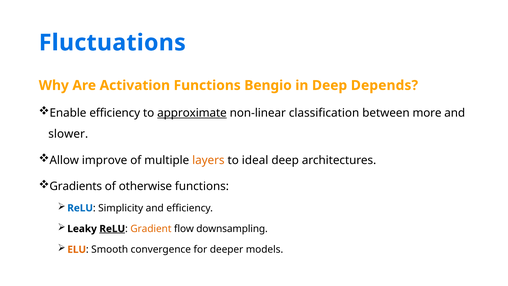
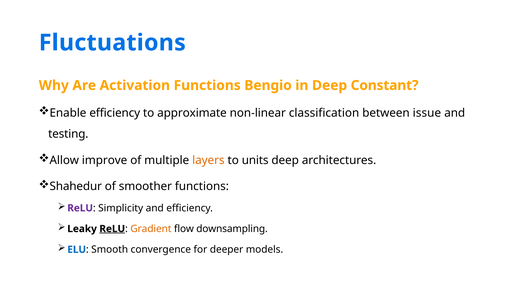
Depends: Depends -> Constant
approximate underline: present -> none
more: more -> issue
slower: slower -> testing
ideal: ideal -> units
Gradients: Gradients -> Shahedur
otherwise: otherwise -> smoother
ReLU at (80, 208) colour: blue -> purple
ELU colour: orange -> blue
